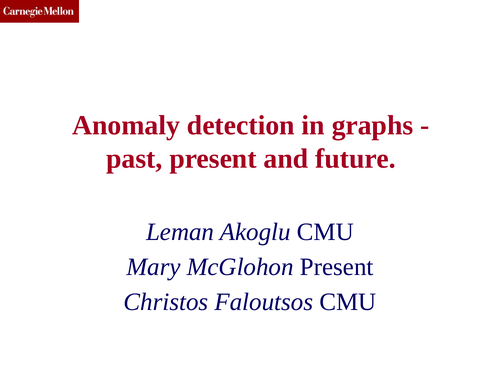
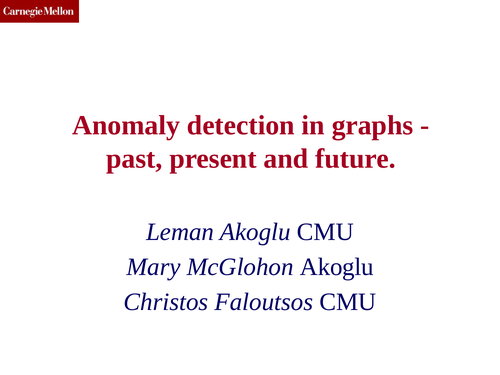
McGlohon Present: Present -> Akoglu
